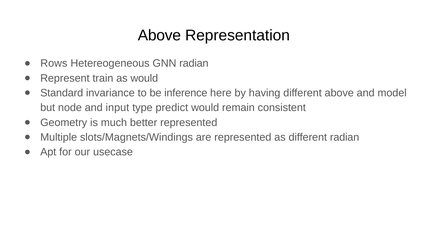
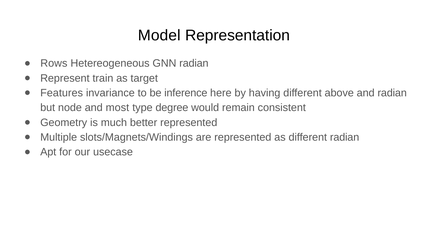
Above at (159, 35): Above -> Model
as would: would -> target
Standard: Standard -> Features
and model: model -> radian
input: input -> most
predict: predict -> degree
